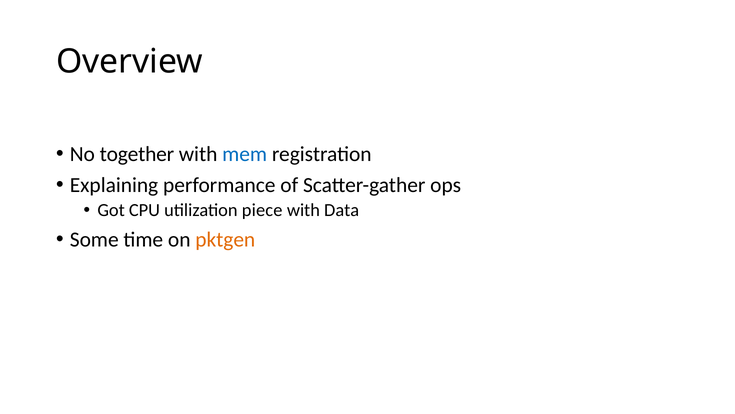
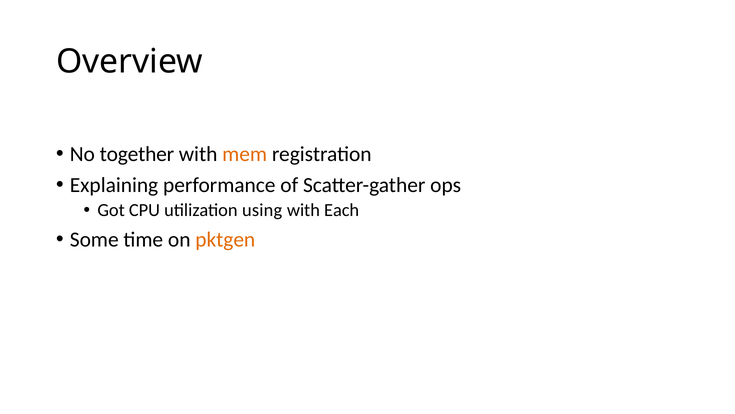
mem colour: blue -> orange
piece: piece -> using
Data: Data -> Each
